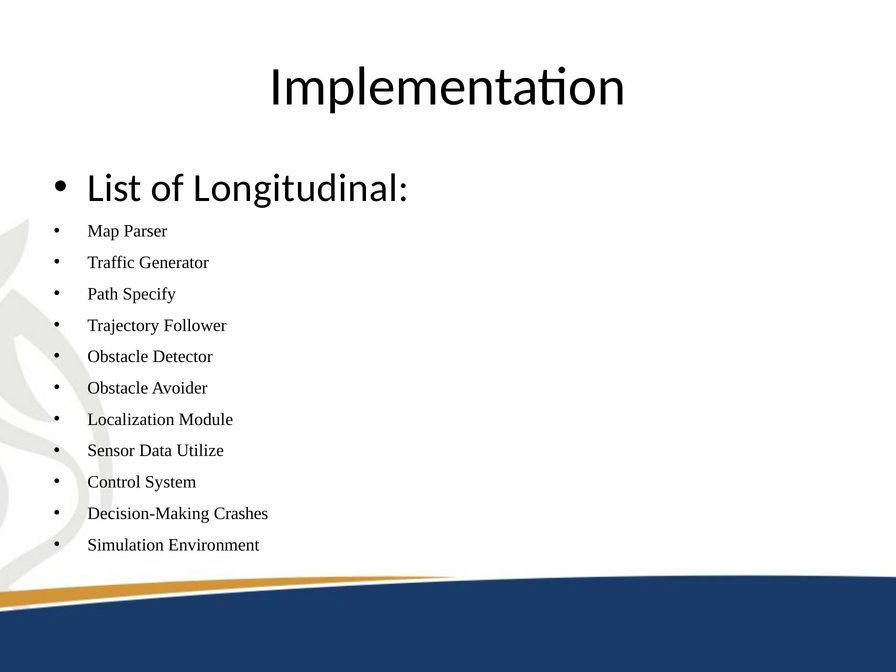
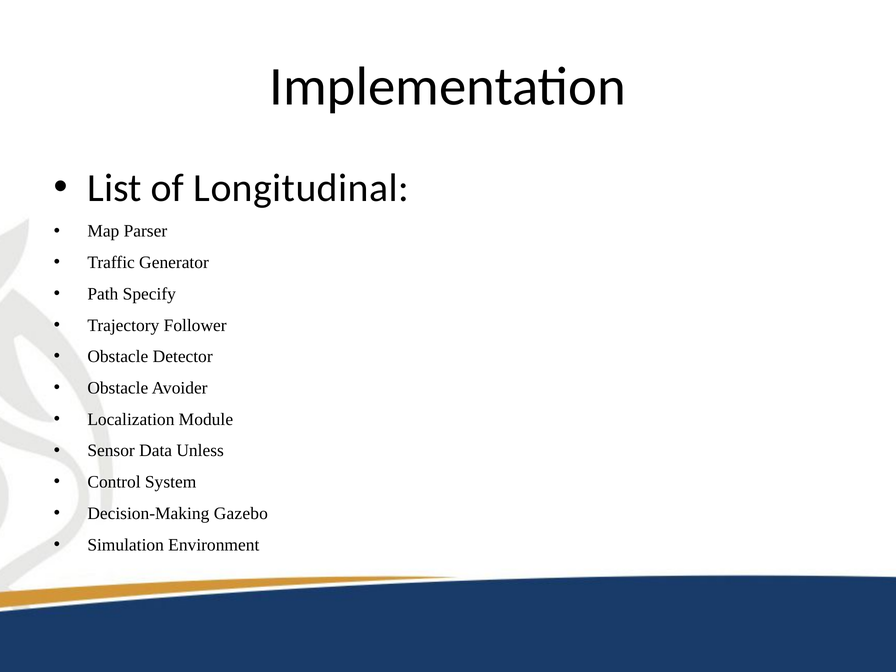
Utilize: Utilize -> Unless
Crashes: Crashes -> Gazebo
